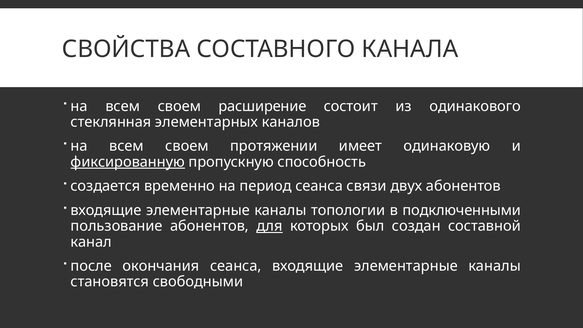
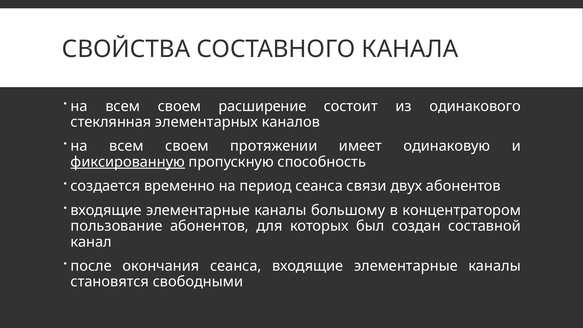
топологии: топологии -> большому
подключенными: подключенными -> концентратором
для underline: present -> none
